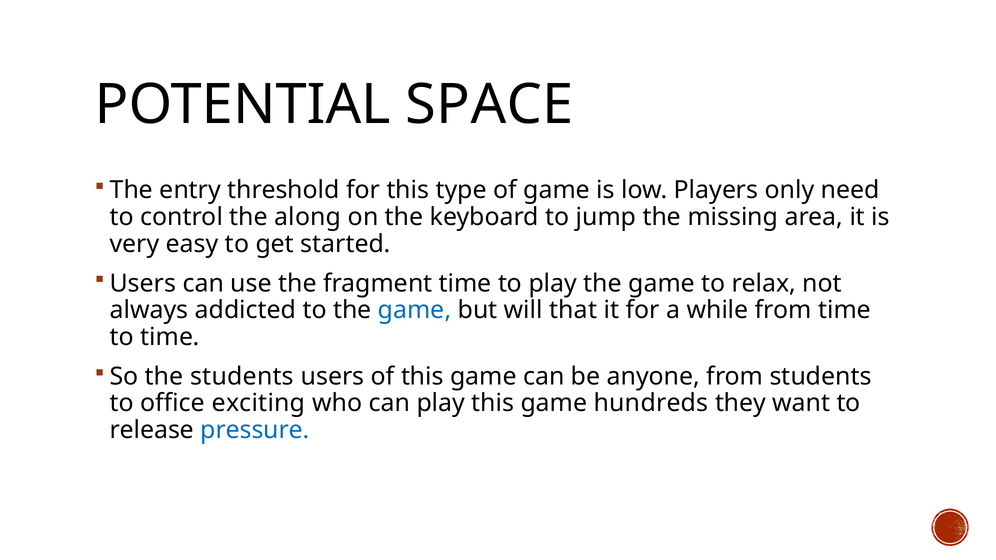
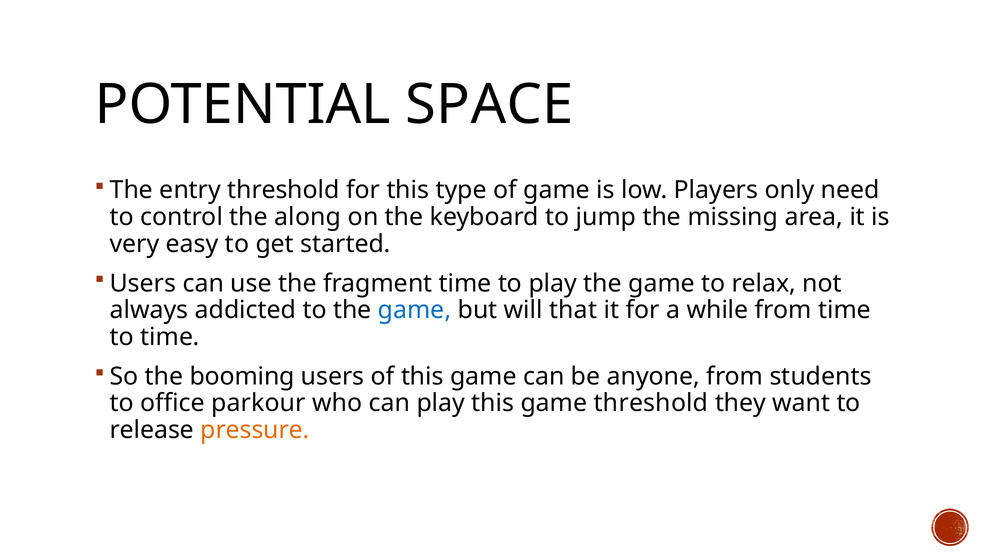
the students: students -> booming
exciting: exciting -> parkour
game hundreds: hundreds -> threshold
pressure colour: blue -> orange
